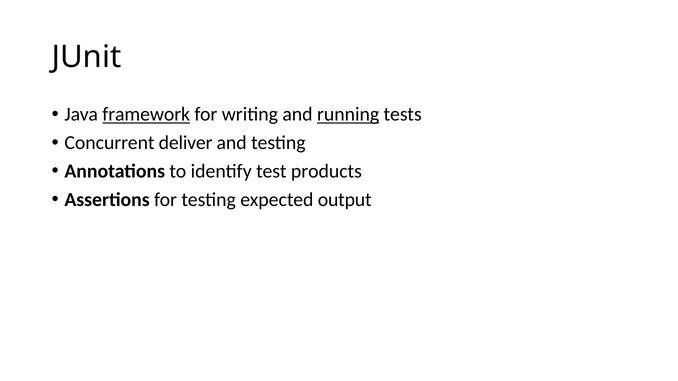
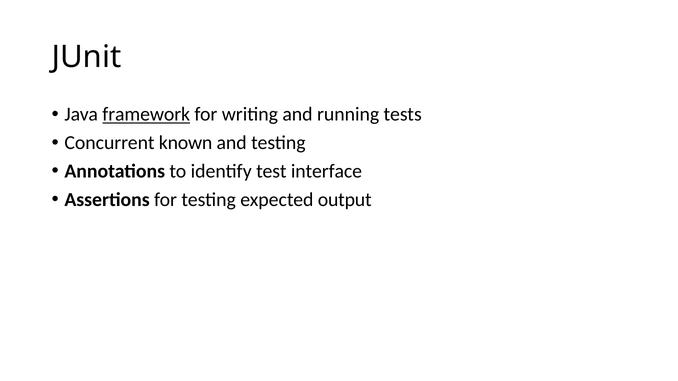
running underline: present -> none
deliver: deliver -> known
products: products -> interface
